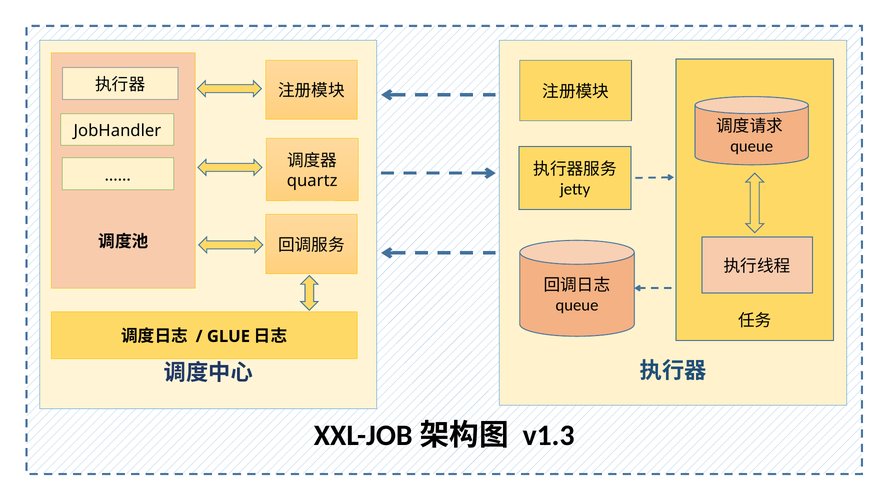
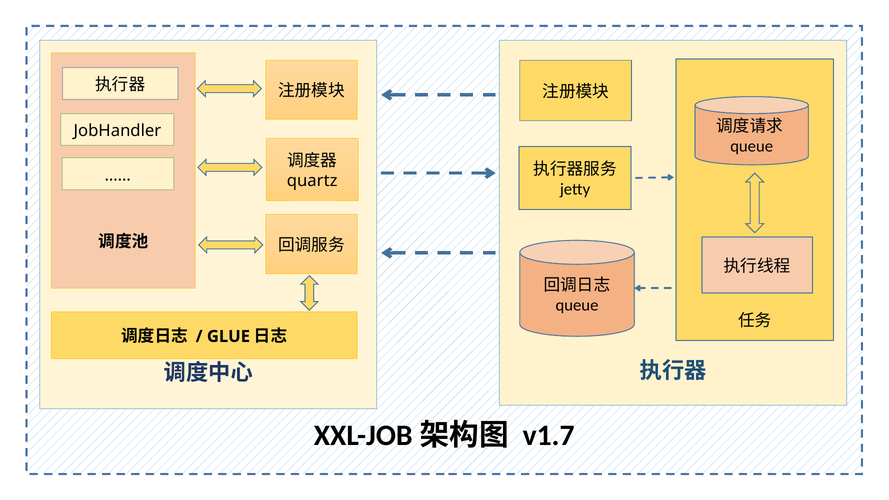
v1.3: v1.3 -> v1.7
